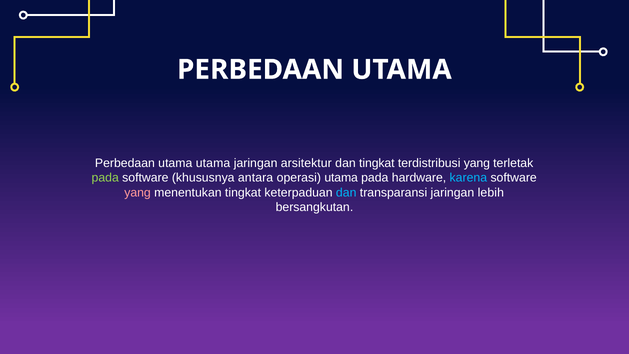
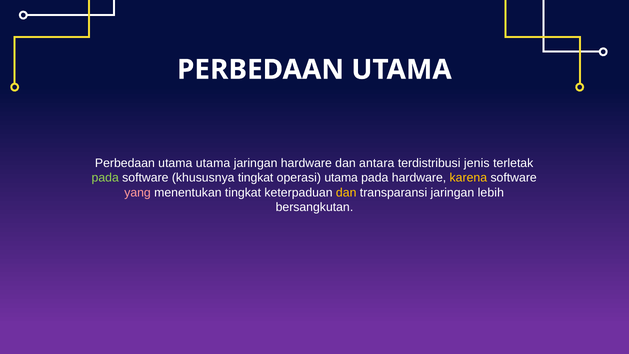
jaringan arsitektur: arsitektur -> hardware
dan tingkat: tingkat -> antara
terdistribusi yang: yang -> jenis
khususnya antara: antara -> tingkat
karena colour: light blue -> yellow
dan at (346, 192) colour: light blue -> yellow
